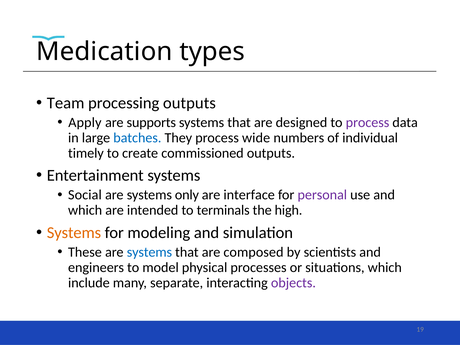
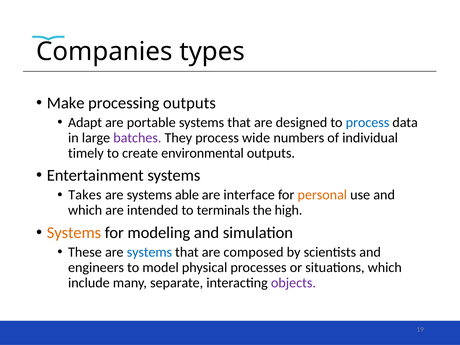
Medication: Medication -> Companies
Team: Team -> Make
Apply: Apply -> Adapt
supports: supports -> portable
process at (368, 122) colour: purple -> blue
batches colour: blue -> purple
commissioned: commissioned -> environmental
Social: Social -> Takes
only: only -> able
personal colour: purple -> orange
